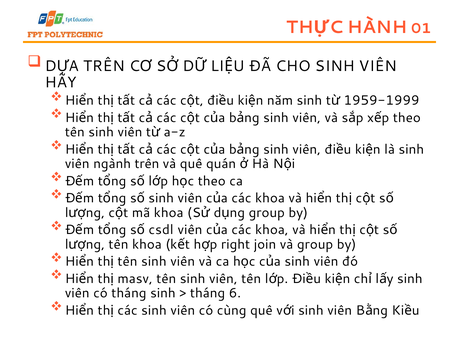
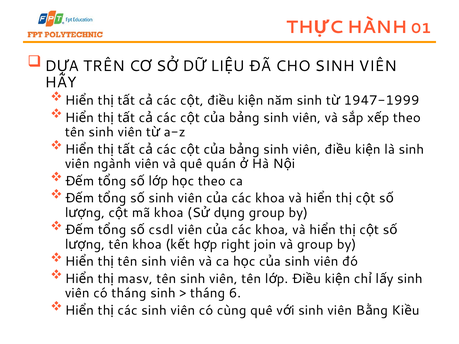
1959-1999: 1959-1999 -> 1947-1999
ngành trên: trên -> viên
